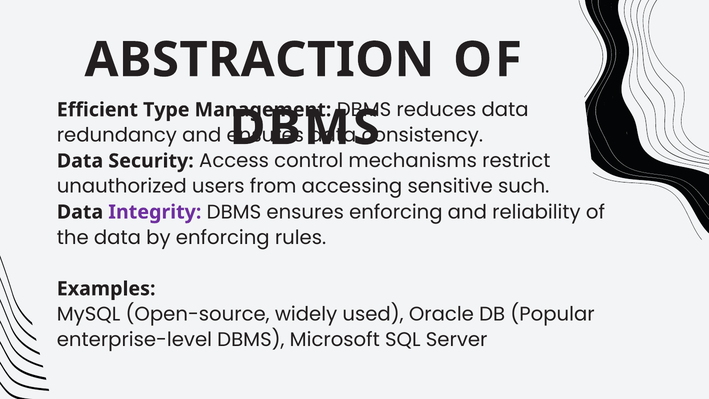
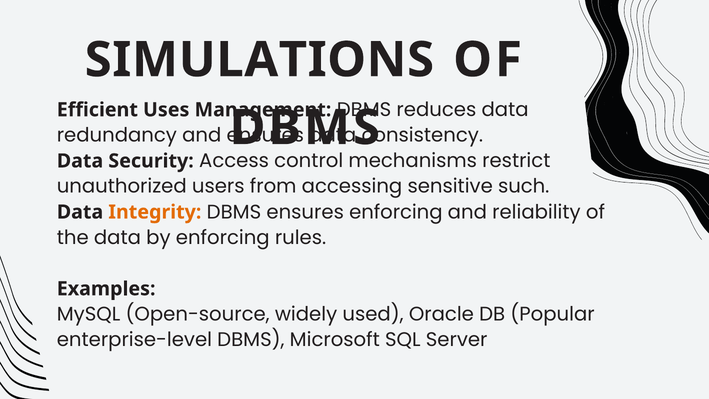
ABSTRACTION: ABSTRACTION -> SIMULATIONS
Type: Type -> Uses
Integrity colour: purple -> orange
